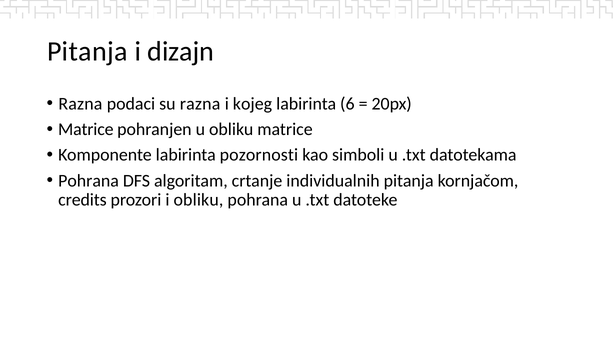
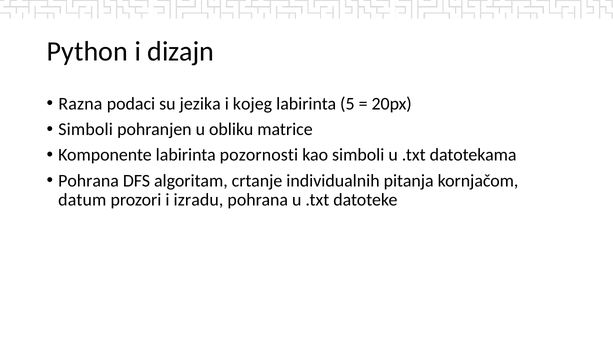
Pitanja at (87, 52): Pitanja -> Python
su razna: razna -> jezika
6: 6 -> 5
Matrice at (86, 129): Matrice -> Simboli
credits: credits -> datum
i obliku: obliku -> izradu
